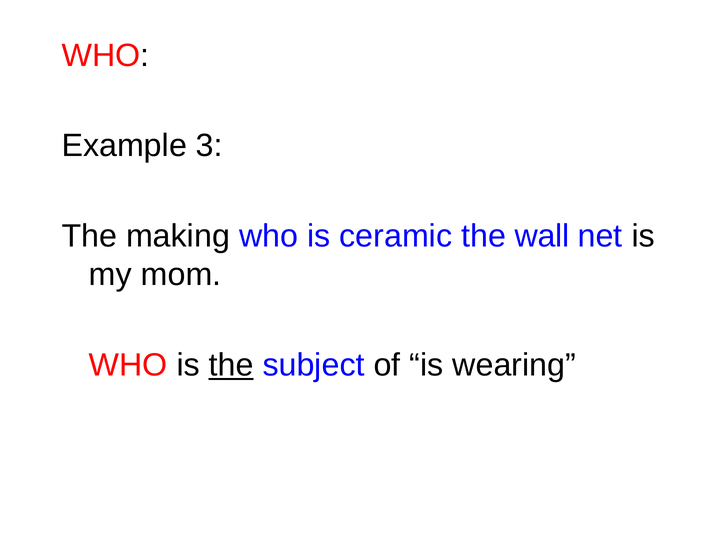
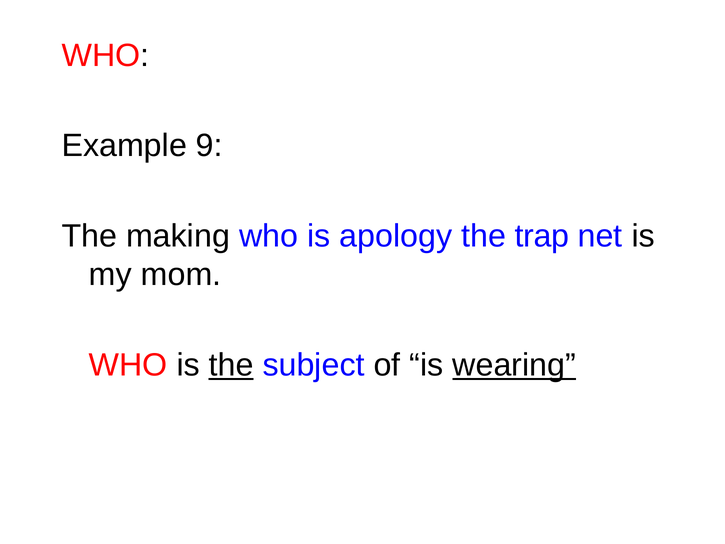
3: 3 -> 9
ceramic: ceramic -> apology
wall: wall -> trap
wearing underline: none -> present
